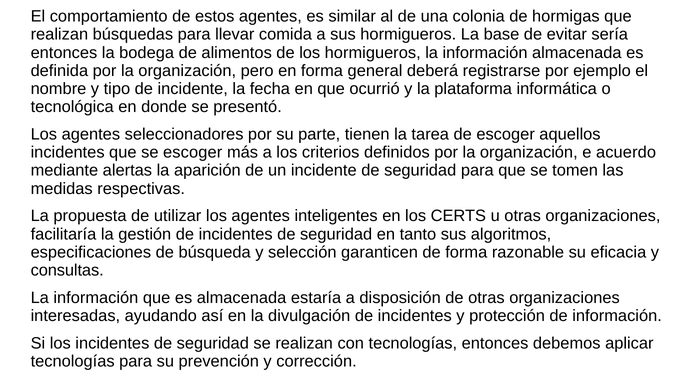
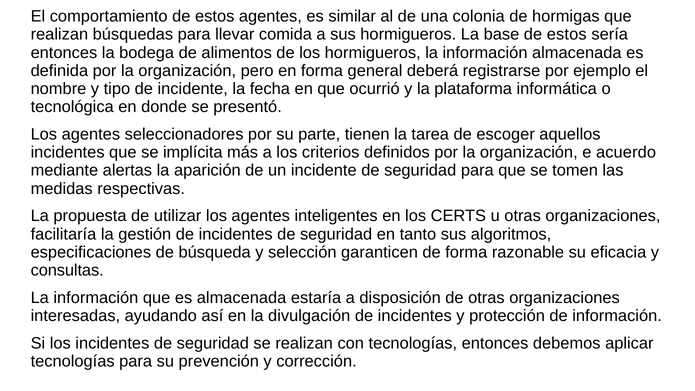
base de evitar: evitar -> estos
se escoger: escoger -> implícita
